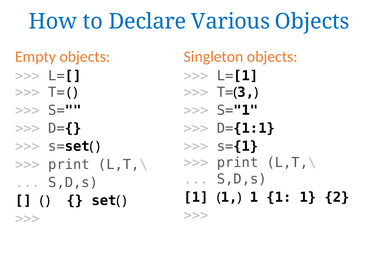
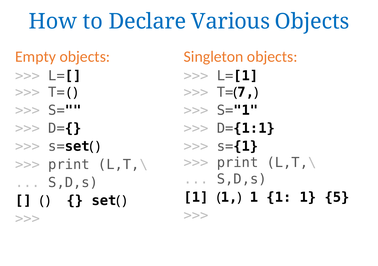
3: 3 -> 7
2: 2 -> 5
